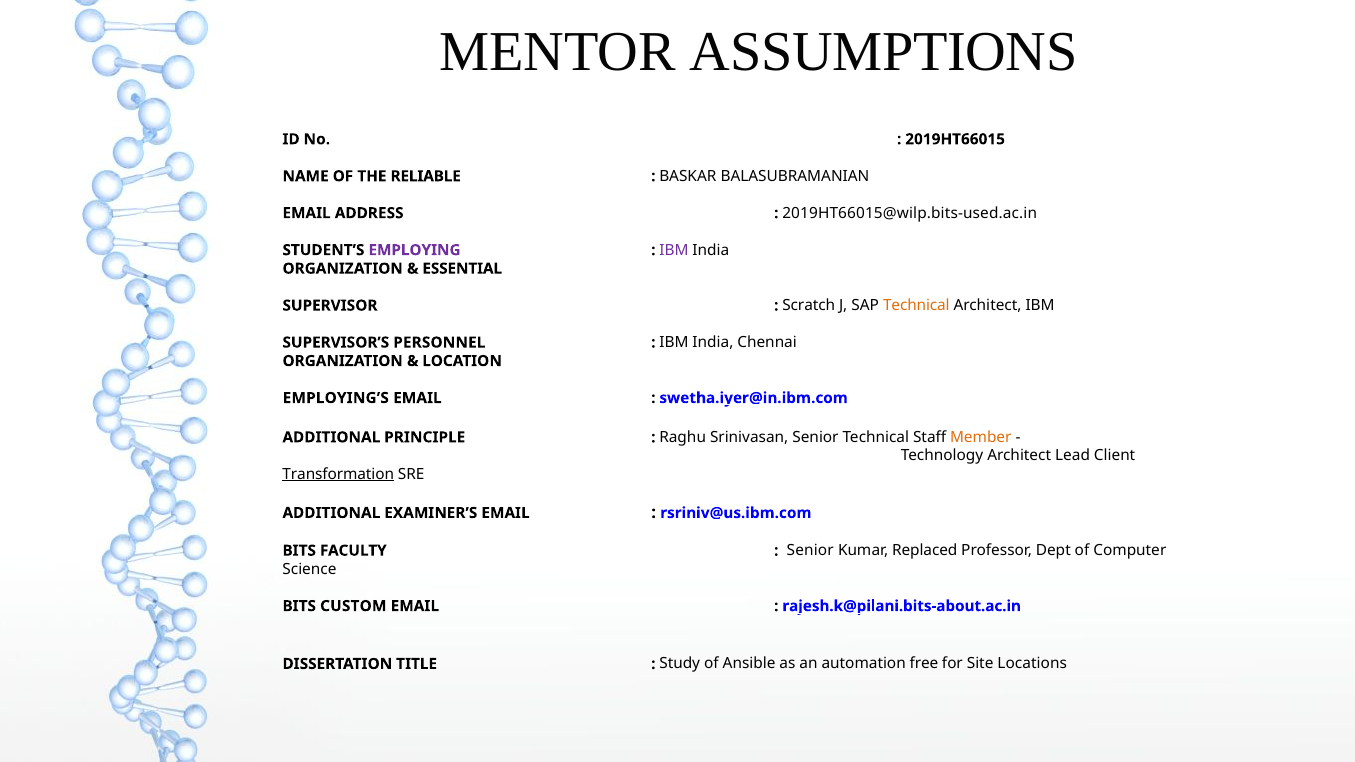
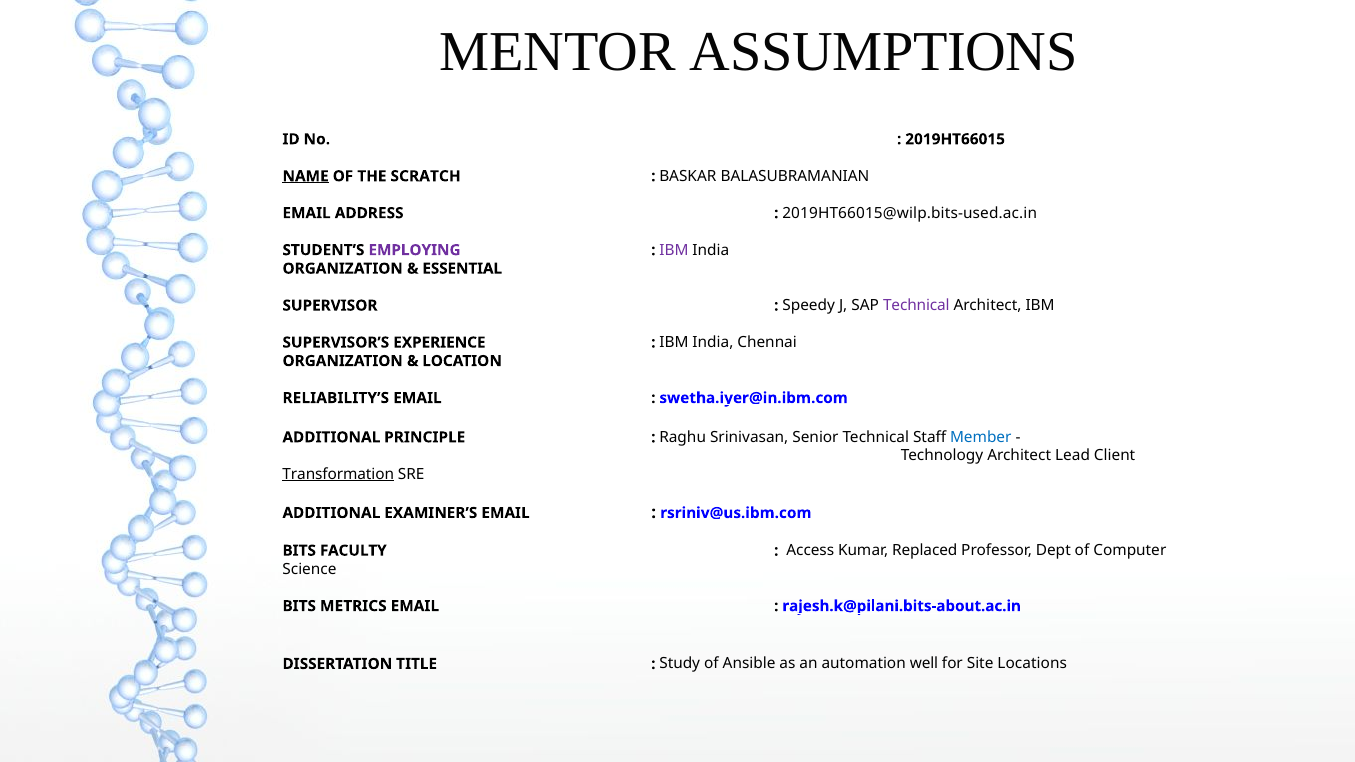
NAME underline: none -> present
RELIABLE: RELIABLE -> SCRATCH
Scratch: Scratch -> Speedy
Technical at (916, 306) colour: orange -> purple
PERSONNEL: PERSONNEL -> EXPERIENCE
EMPLOYING’S: EMPLOYING’S -> RELIABILITY’S
Member colour: orange -> blue
Senior at (810, 551): Senior -> Access
CUSTOM: CUSTOM -> METRICS
free: free -> well
